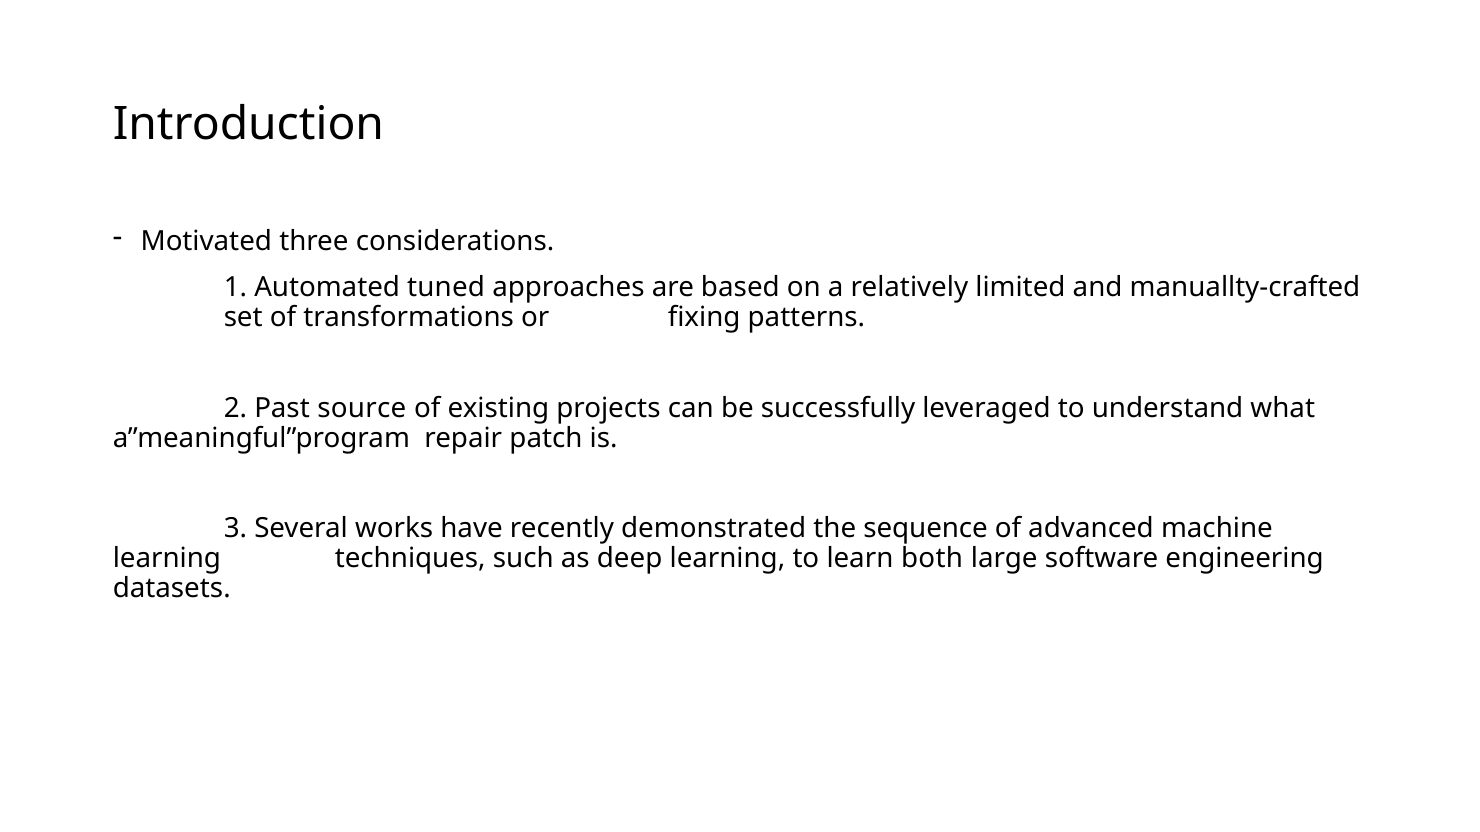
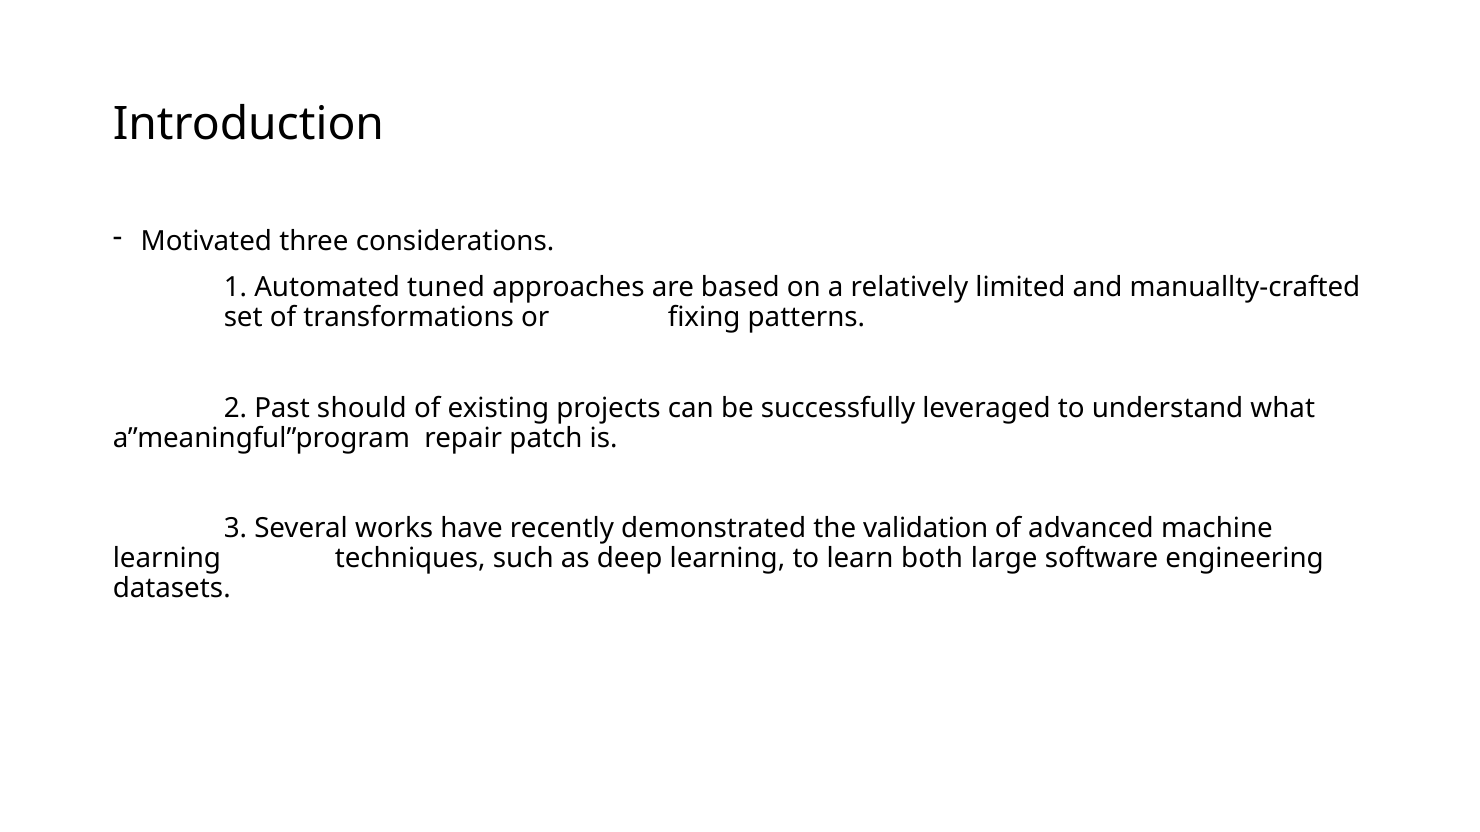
source: source -> should
sequence: sequence -> validation
